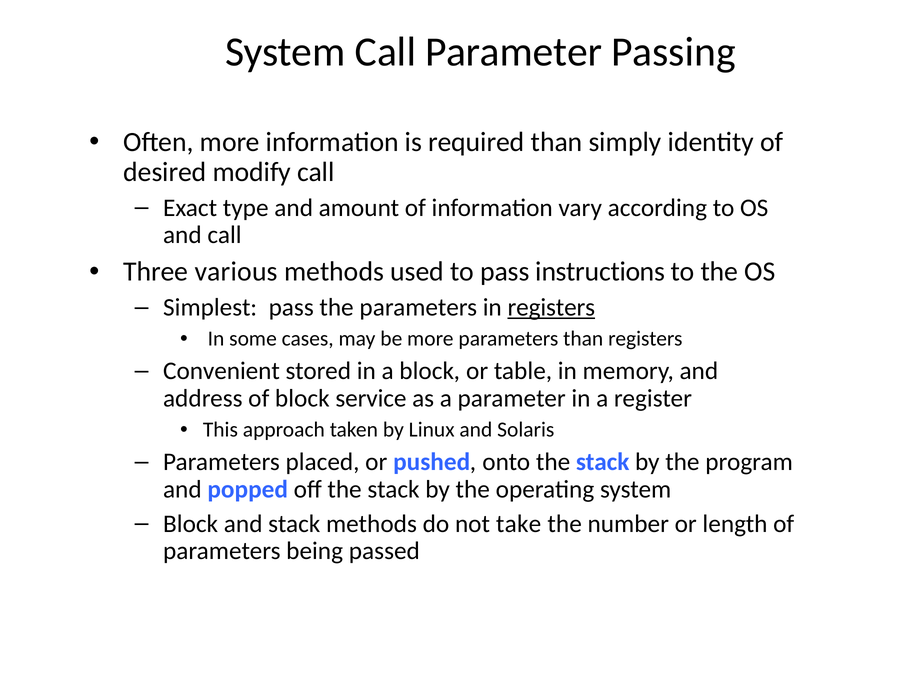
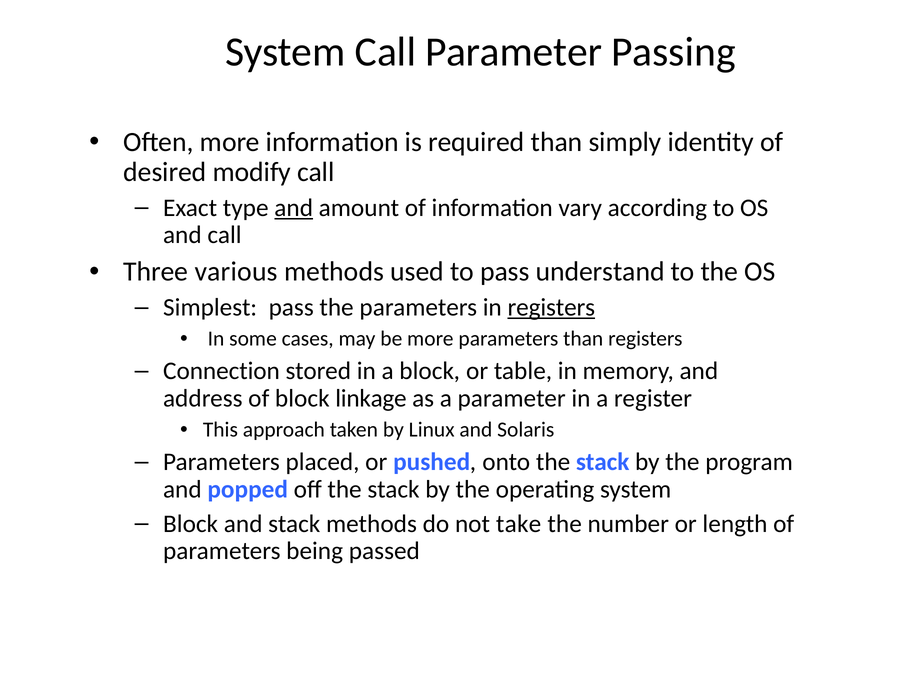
and at (294, 208) underline: none -> present
instructions: instructions -> understand
Convenient: Convenient -> Connection
service: service -> linkage
